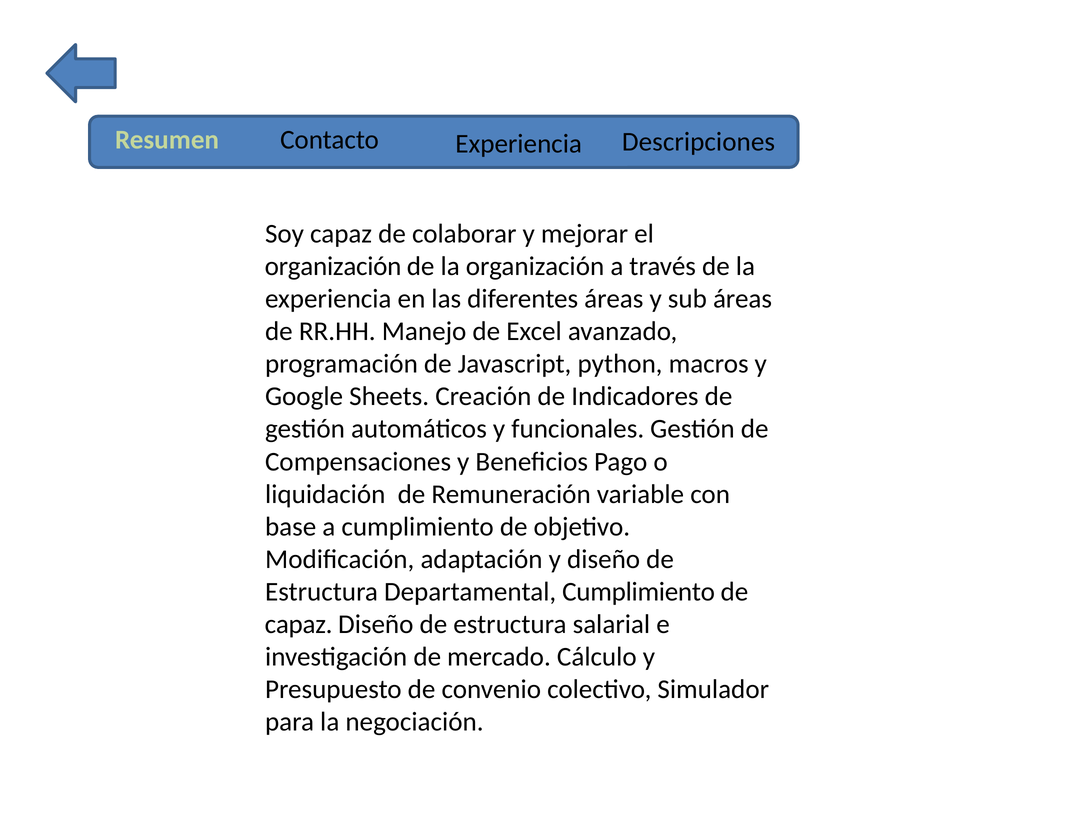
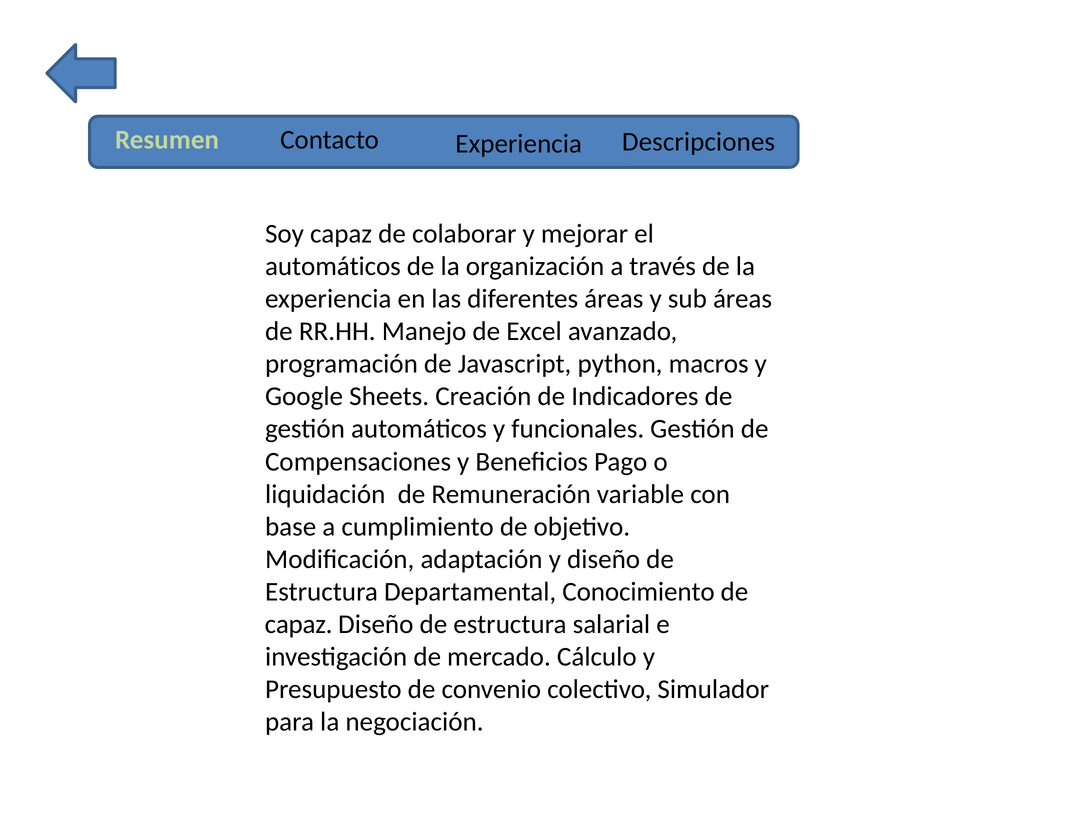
organización at (333, 266): organización -> automáticos
Departamental Cumplimiento: Cumplimiento -> Conocimiento
